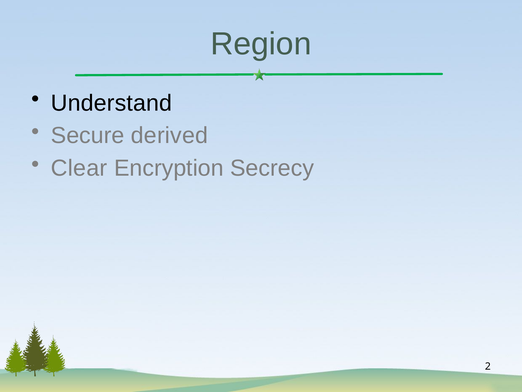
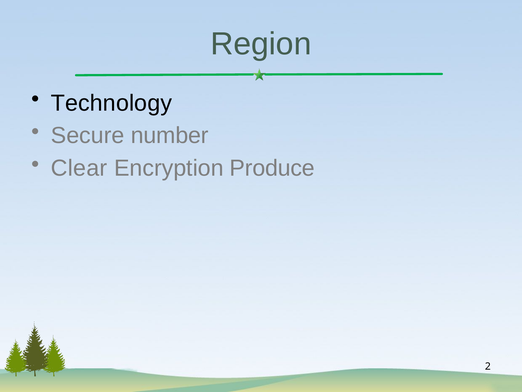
Understand: Understand -> Technology
derived: derived -> number
Secrecy: Secrecy -> Produce
